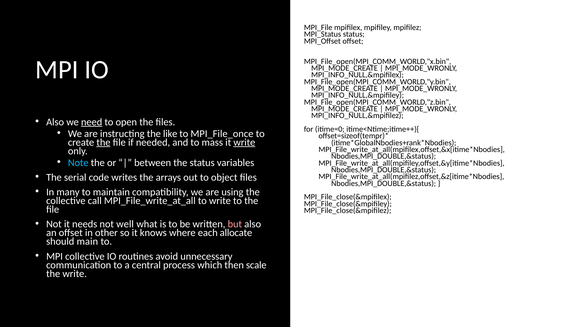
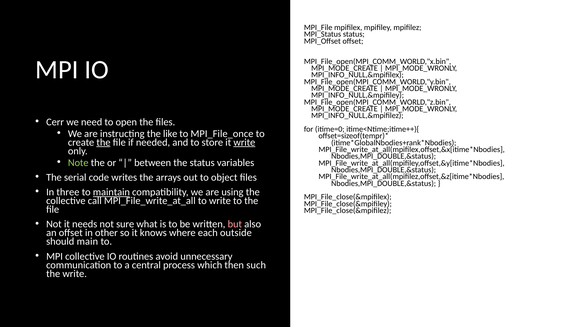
Also at (55, 122): Also -> Cerr
need underline: present -> none
mass: mass -> store
Note colour: light blue -> light green
many: many -> three
maintain underline: none -> present
well: well -> sure
allocate: allocate -> outside
scale: scale -> such
